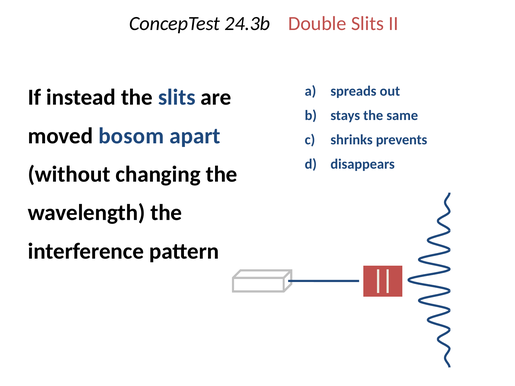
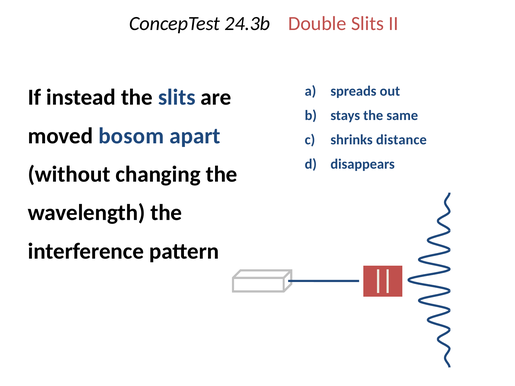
prevents: prevents -> distance
